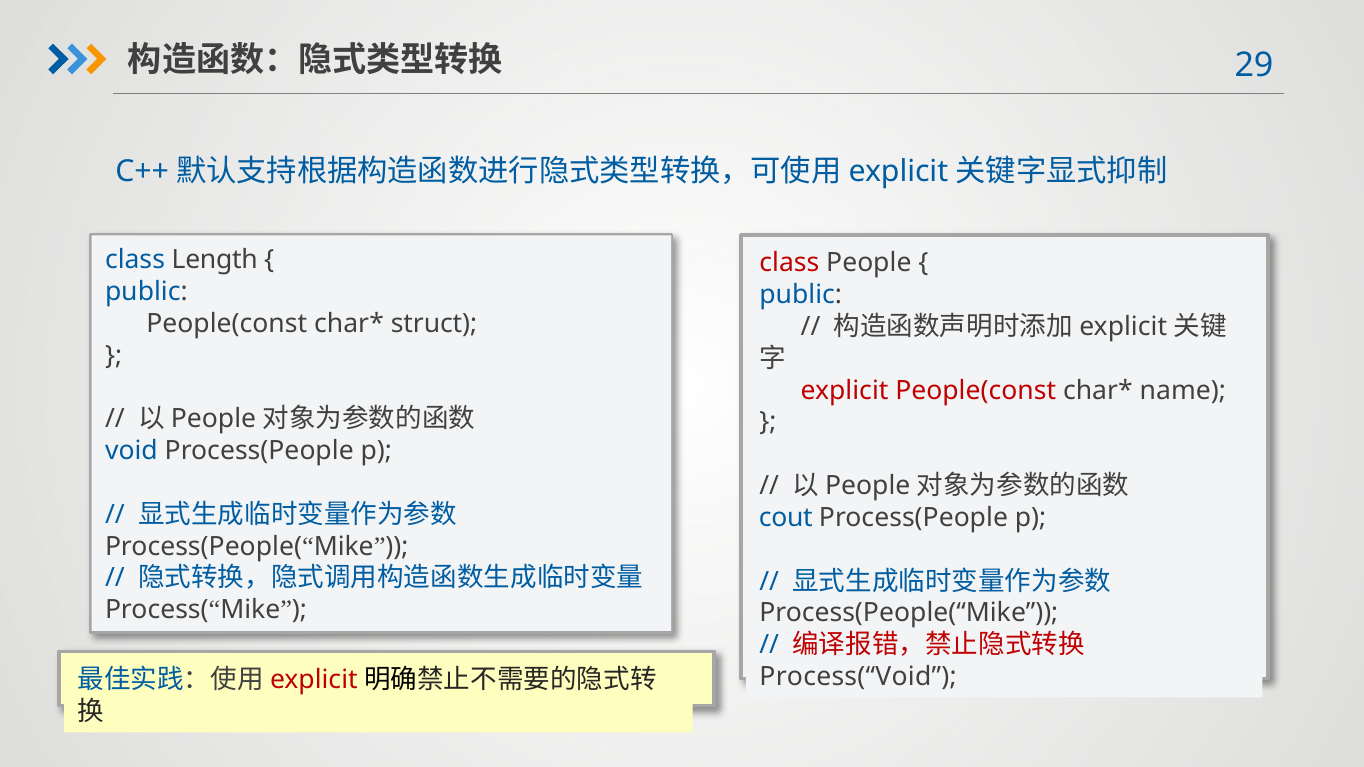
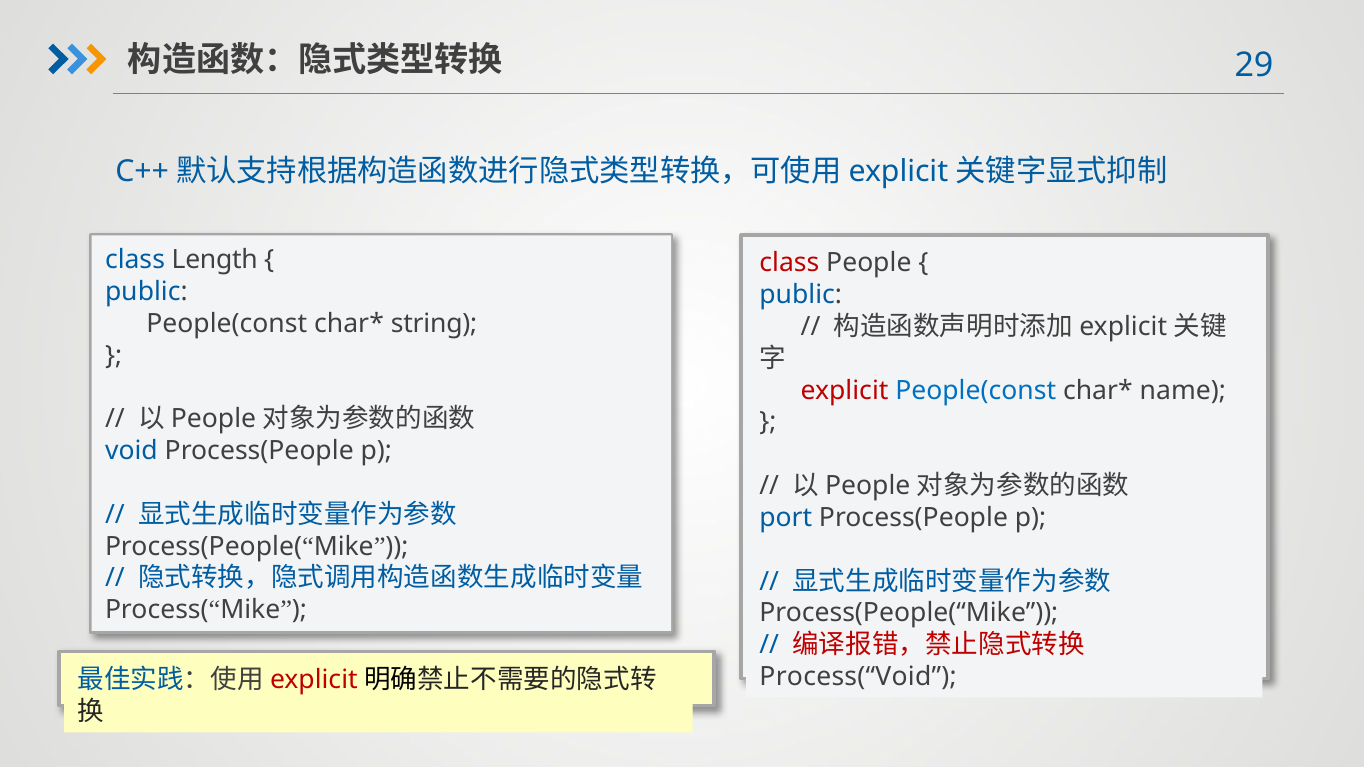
struct: struct -> string
People(const at (976, 390) colour: red -> blue
cout: cout -> port
